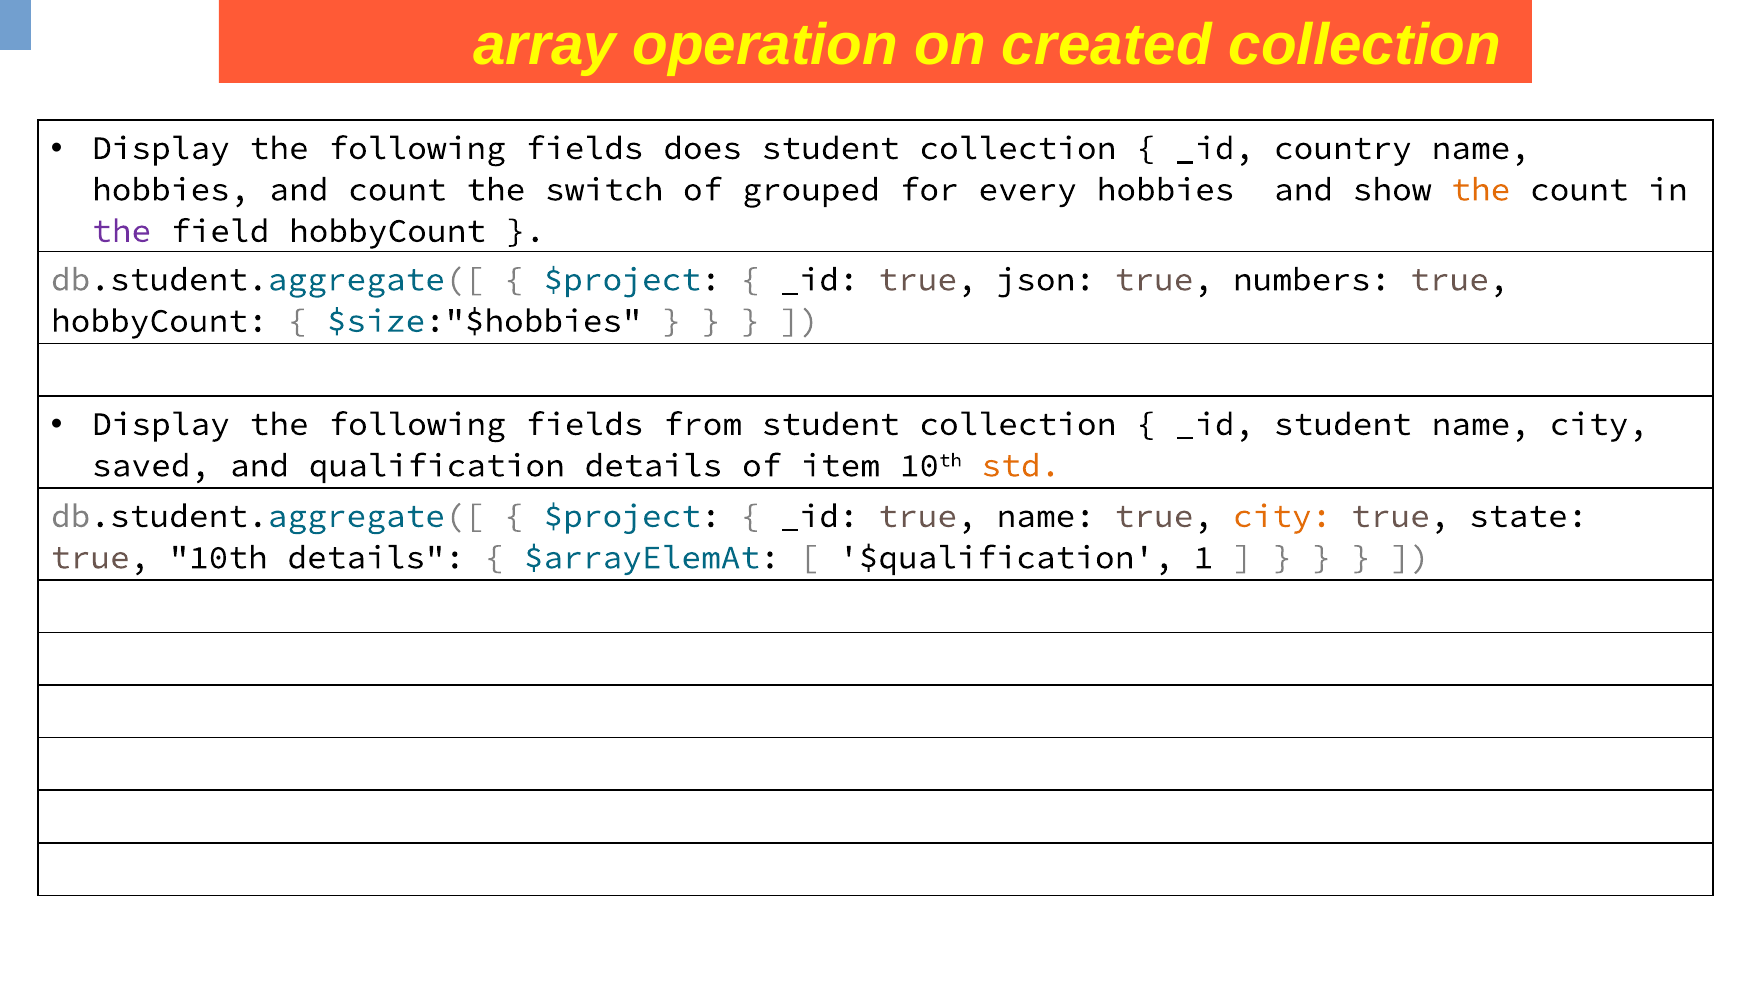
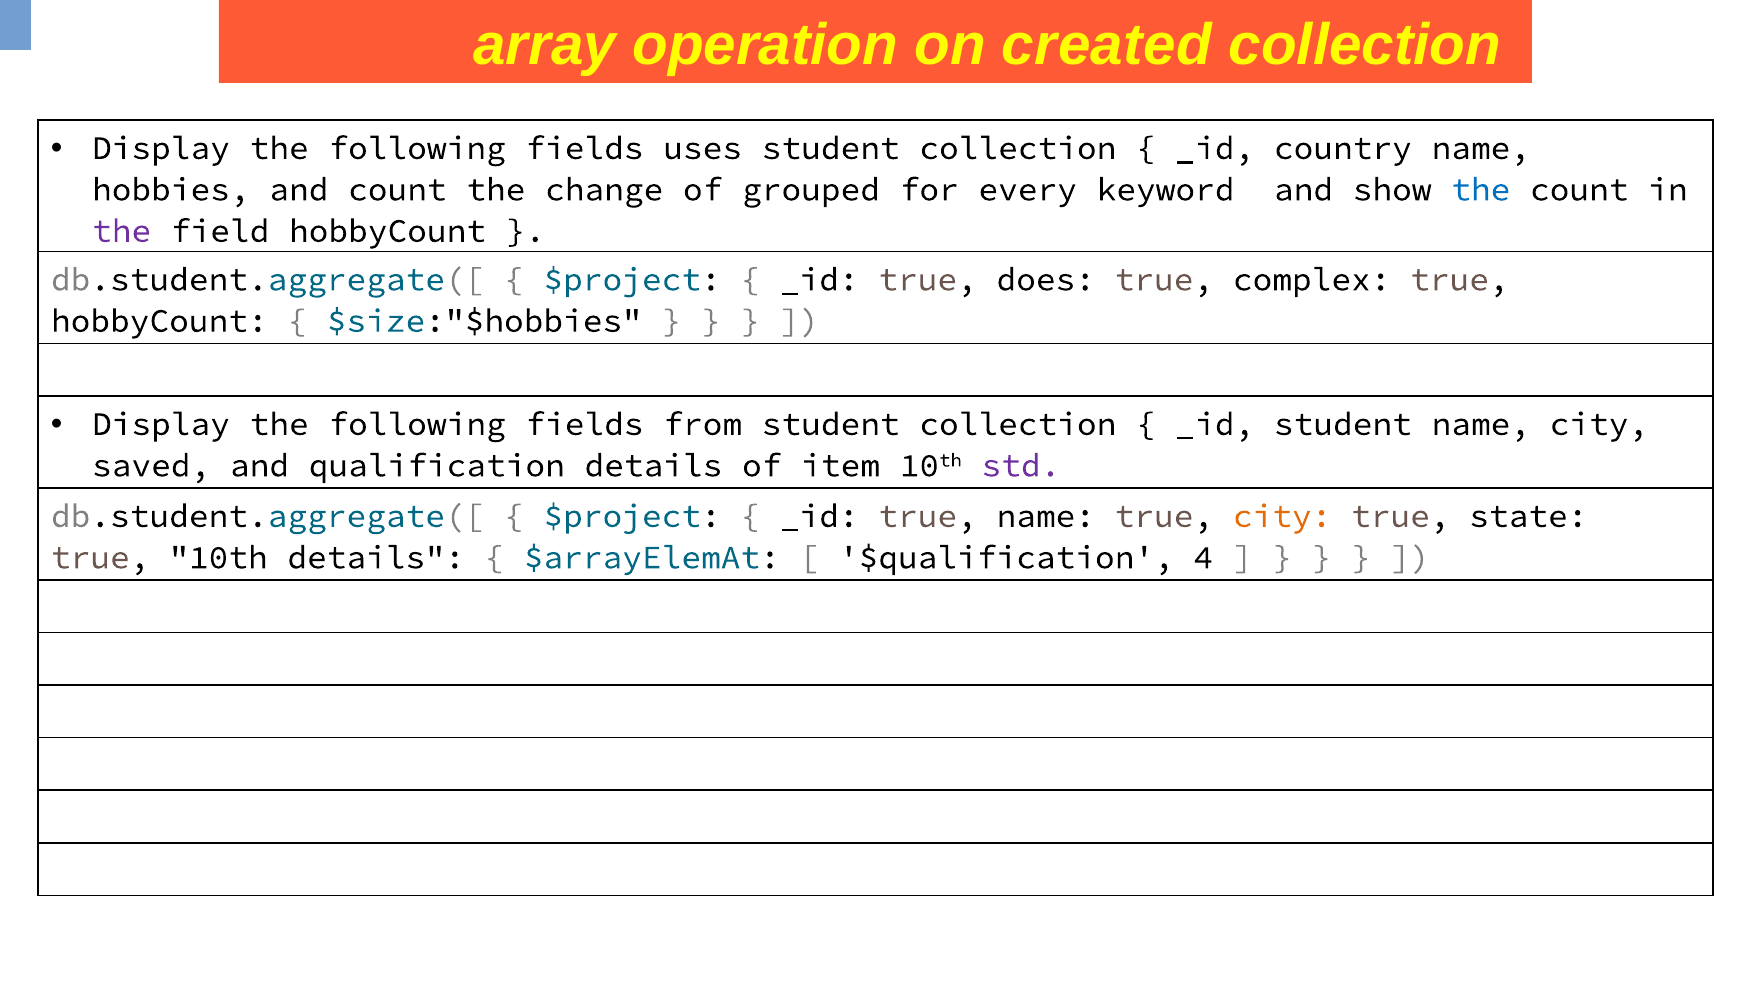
does: does -> uses
switch: switch -> change
every hobbies: hobbies -> keyword
the at (1481, 190) colour: orange -> blue
json: json -> does
numbers: numbers -> complex
std colour: orange -> purple
1: 1 -> 4
